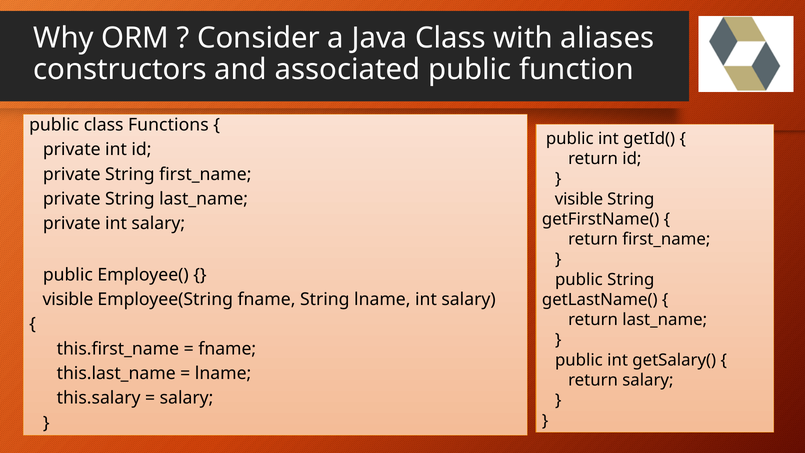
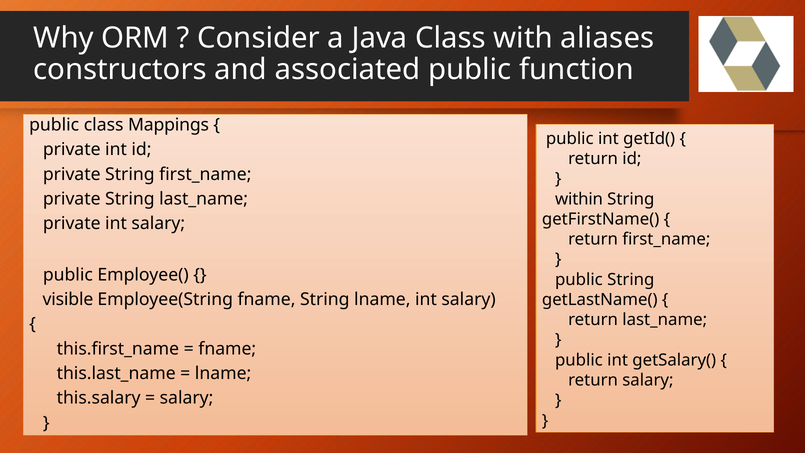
Functions: Functions -> Mappings
visible at (579, 199): visible -> within
